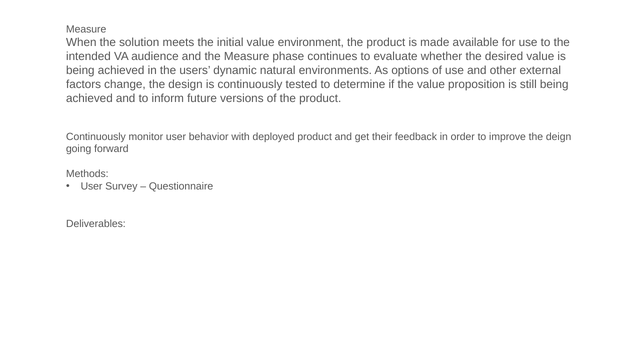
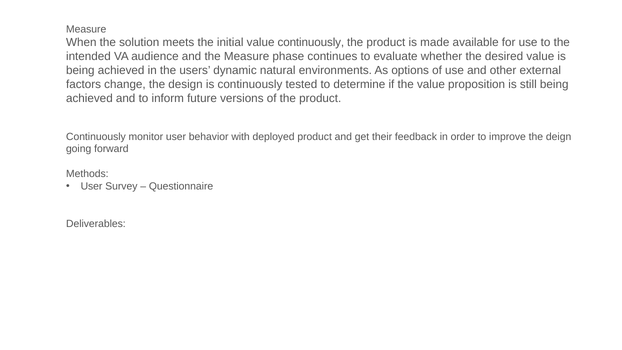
value environment: environment -> continuously
